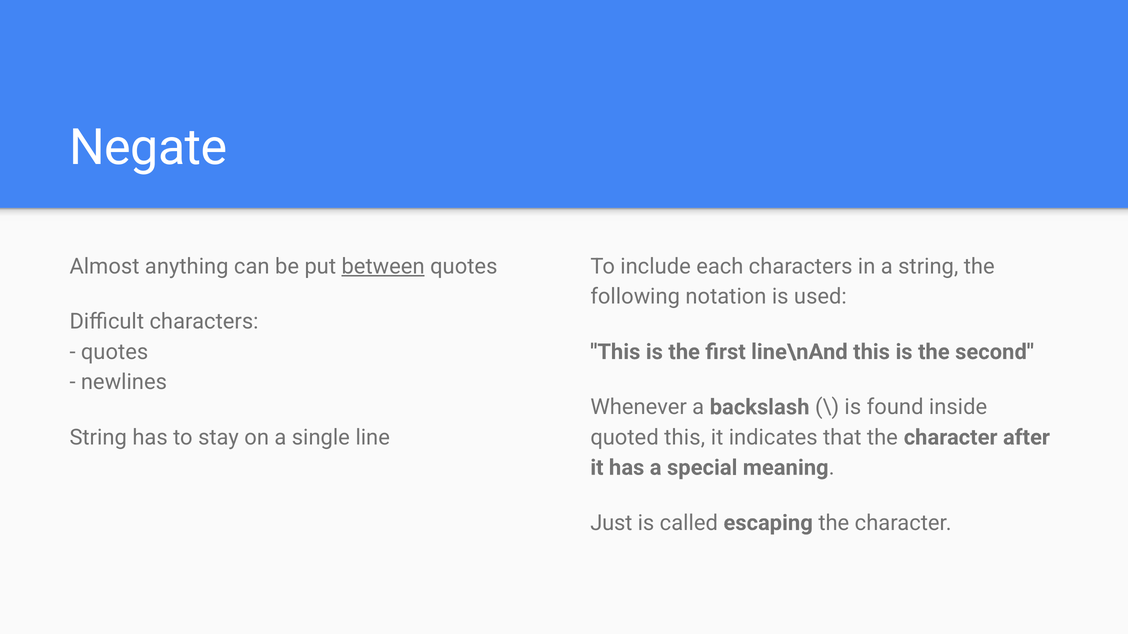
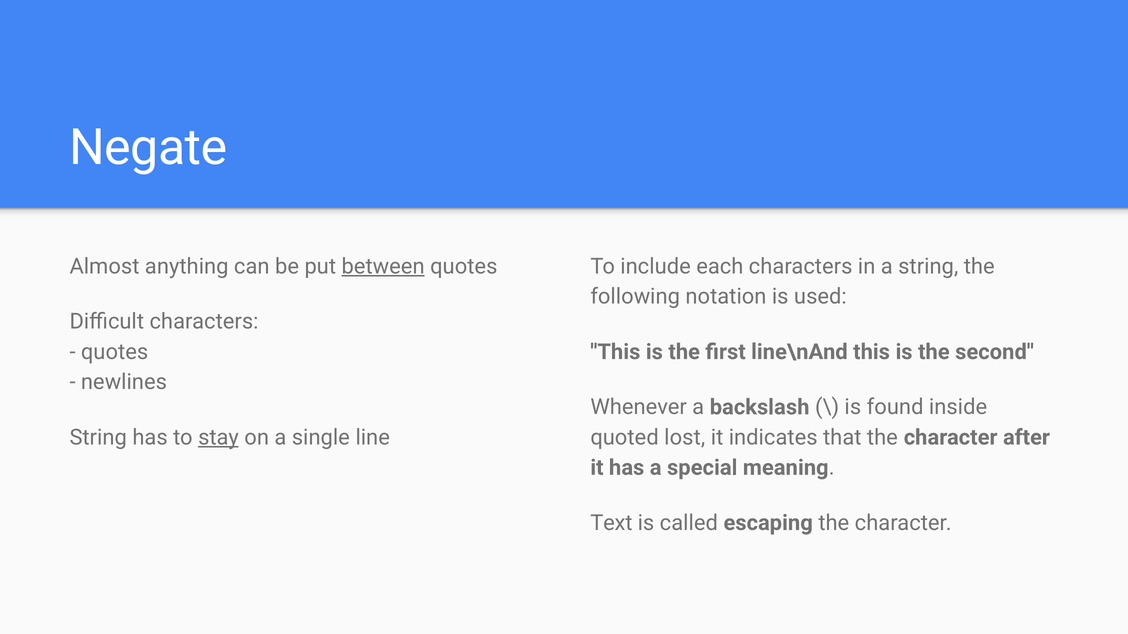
stay underline: none -> present
quoted this: this -> lost
Just: Just -> Text
